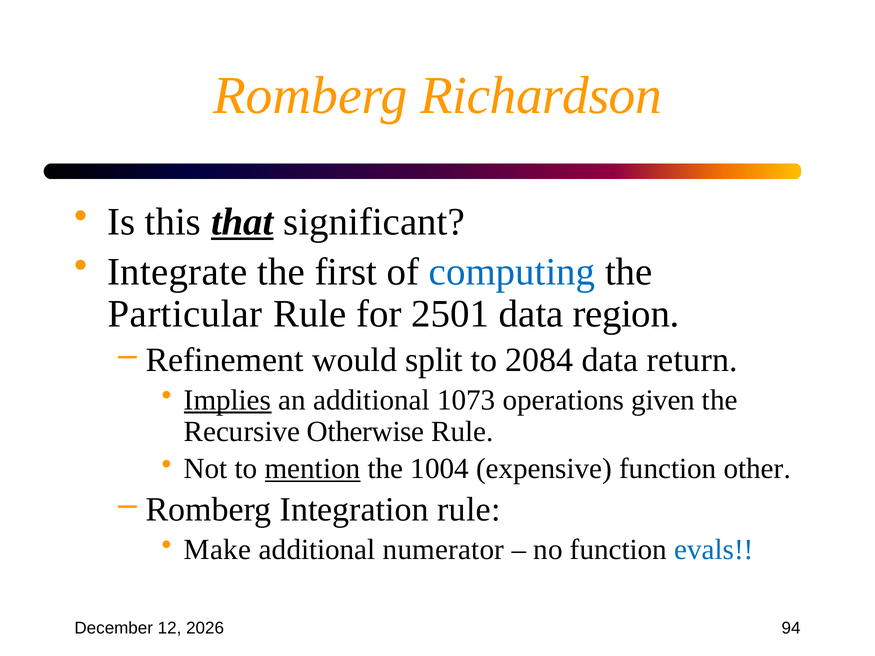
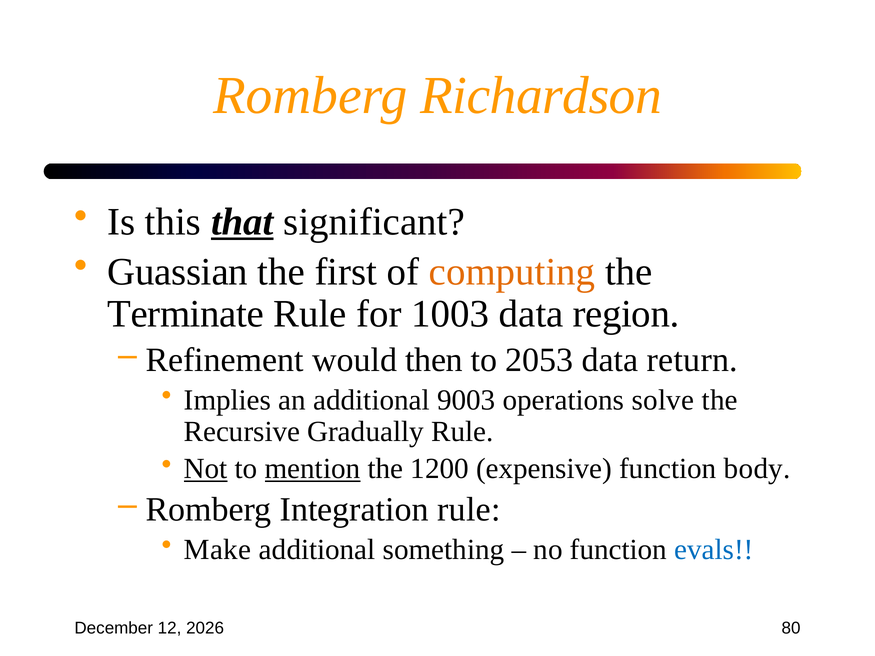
Integrate: Integrate -> Guassian
computing colour: blue -> orange
Particular: Particular -> Terminate
2501: 2501 -> 1003
split: split -> then
2084: 2084 -> 2053
Implies underline: present -> none
1073: 1073 -> 9003
given: given -> solve
Otherwise: Otherwise -> Gradually
Not underline: none -> present
1004: 1004 -> 1200
other: other -> body
numerator: numerator -> something
94: 94 -> 80
